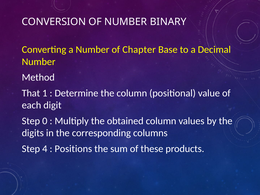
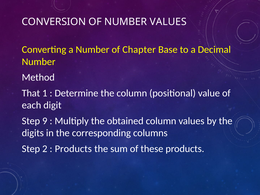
NUMBER BINARY: BINARY -> VALUES
0: 0 -> 9
4: 4 -> 2
Positions at (73, 149): Positions -> Products
